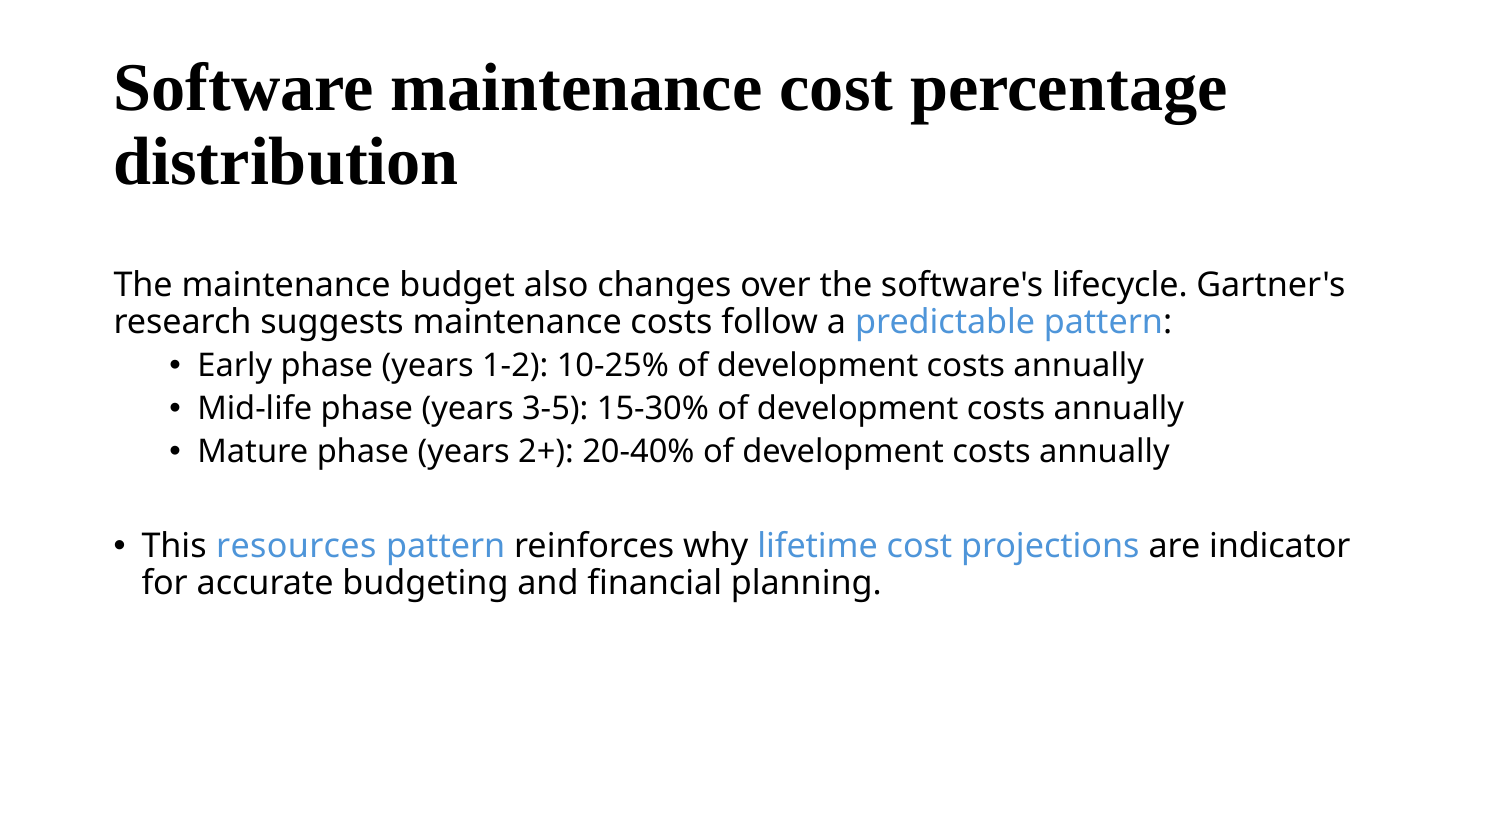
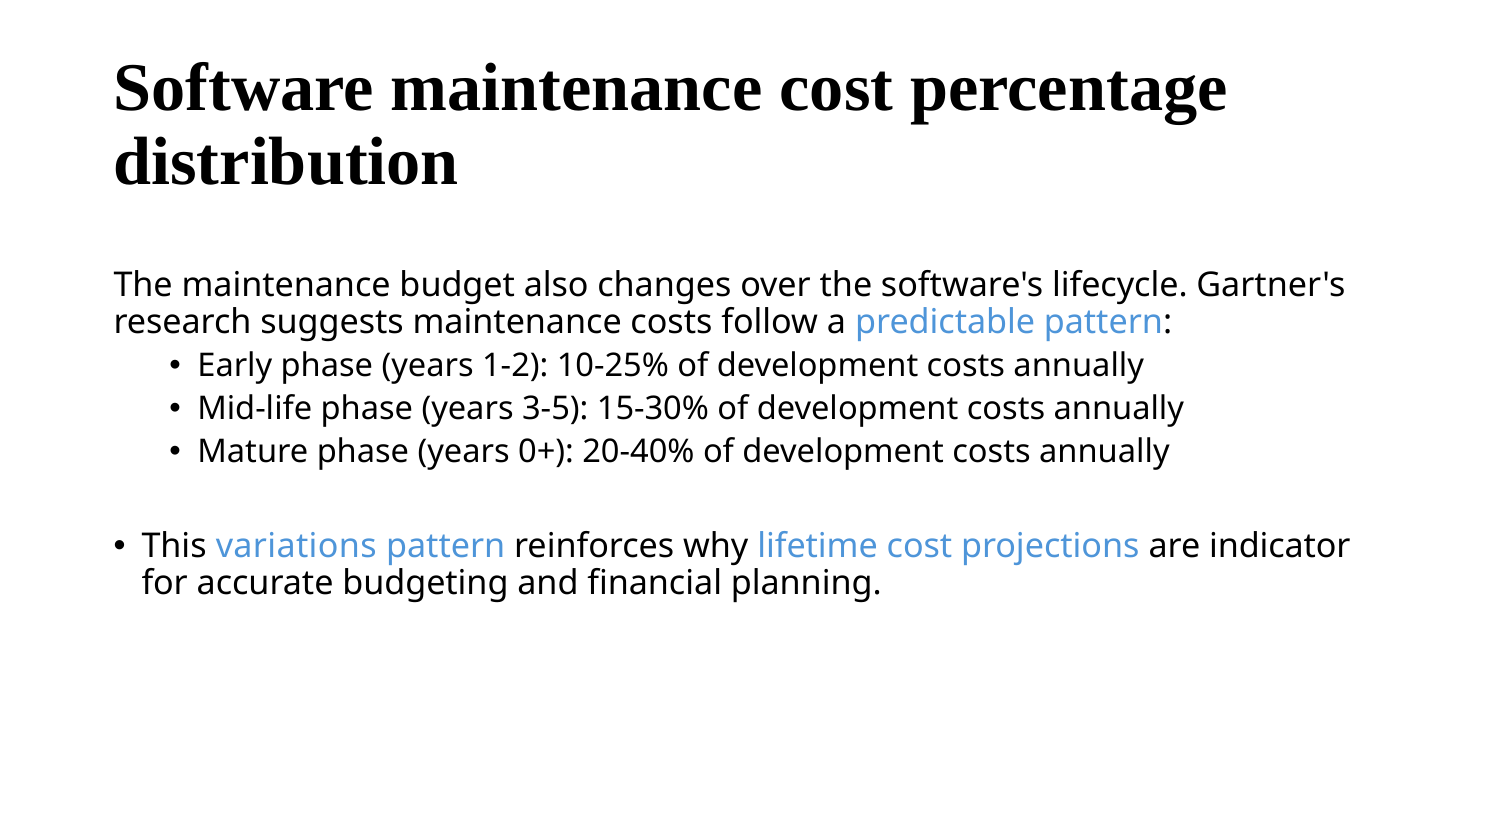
2+: 2+ -> 0+
resources: resources -> variations
